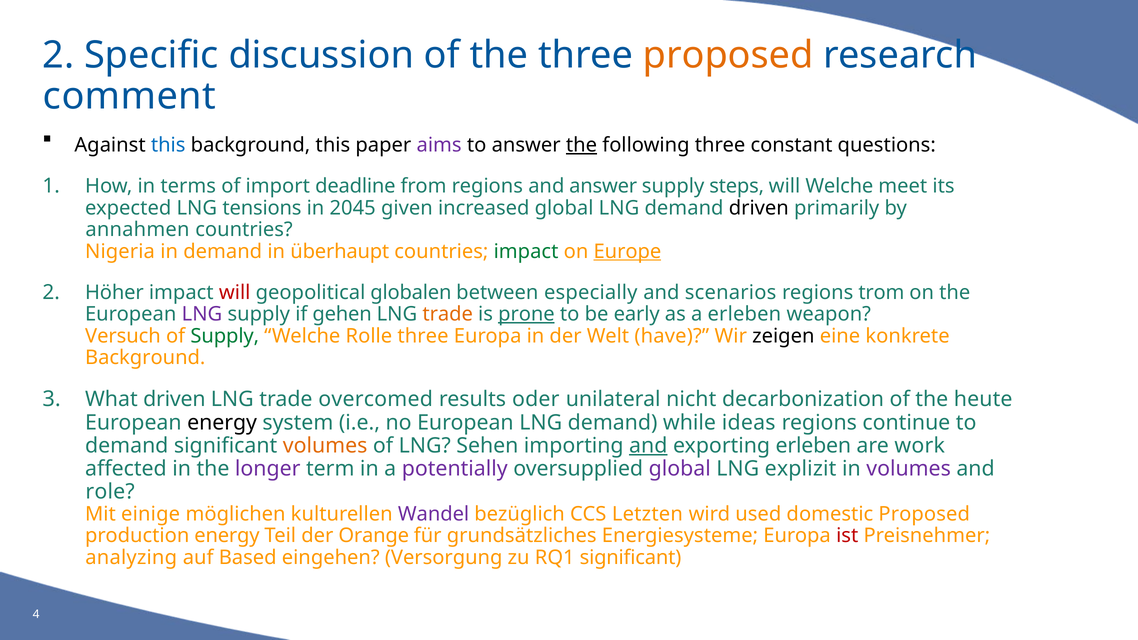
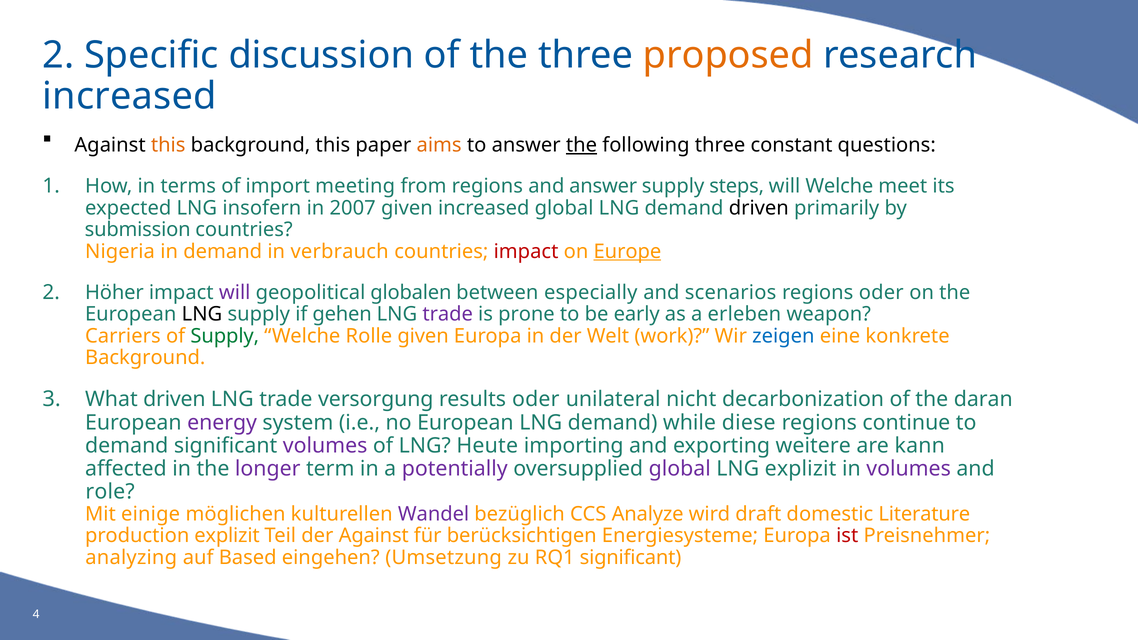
comment at (129, 96): comment -> increased
this at (168, 145) colour: blue -> orange
aims colour: purple -> orange
deadline: deadline -> meeting
tensions: tensions -> insofern
2045: 2045 -> 2007
annahmen: annahmen -> submission
überhaupt: überhaupt -> verbrauch
impact at (526, 251) colour: green -> red
will at (235, 292) colour: red -> purple
regions trom: trom -> oder
LNG at (202, 314) colour: purple -> black
trade at (448, 314) colour: orange -> purple
prone underline: present -> none
Versuch: Versuch -> Carriers
Rolle three: three -> given
have: have -> work
zeigen colour: black -> blue
overcomed: overcomed -> versorgung
heute: heute -> daran
energy at (222, 423) colour: black -> purple
ideas: ideas -> diese
volumes at (325, 446) colour: orange -> purple
Sehen: Sehen -> Heute
and at (648, 446) underline: present -> none
exporting erleben: erleben -> weitere
work: work -> kann
Letzten: Letzten -> Analyze
used: used -> draft
domestic Proposed: Proposed -> Literature
production energy: energy -> explizit
der Orange: Orange -> Against
grundsätzliches: grundsätzliches -> berücksichtigen
Versorgung: Versorgung -> Umsetzung
